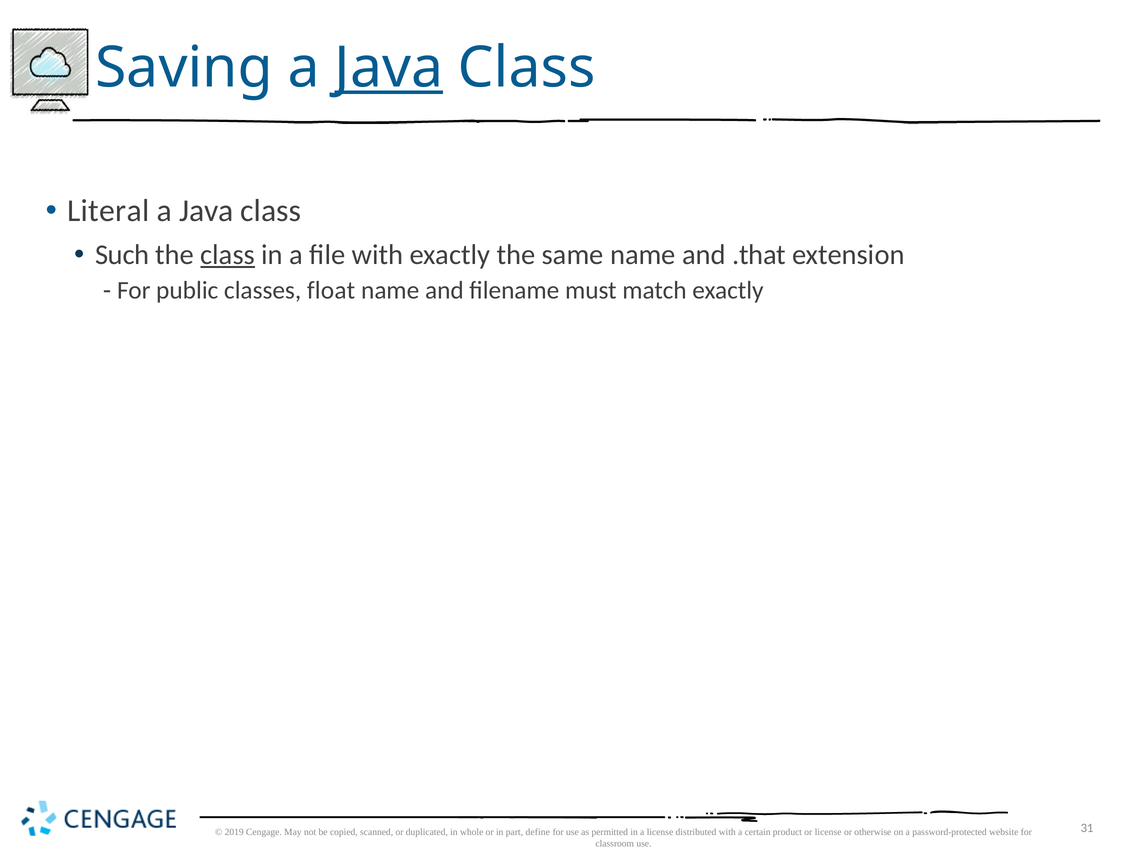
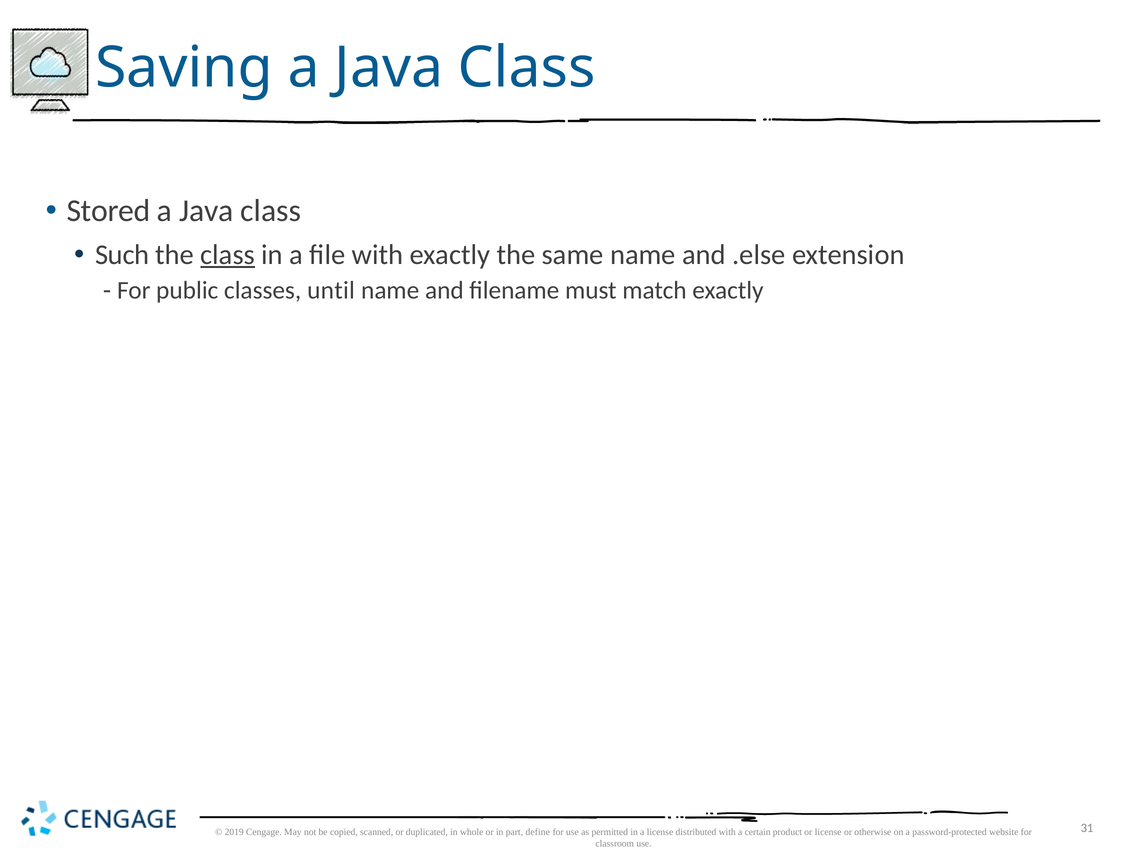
Java at (389, 68) underline: present -> none
Literal: Literal -> Stored
.that: .that -> .else
float: float -> until
